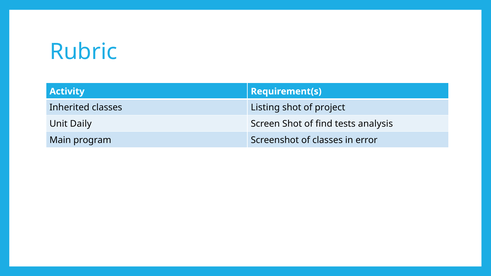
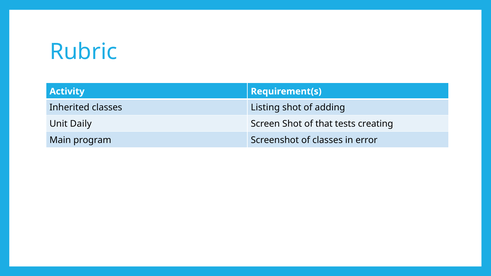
project: project -> adding
find: find -> that
analysis: analysis -> creating
